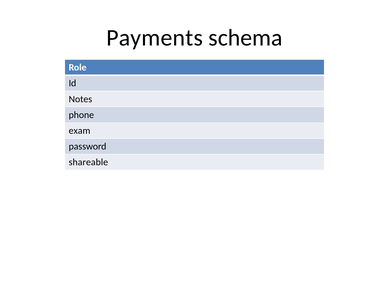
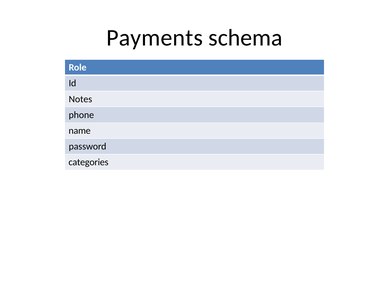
exam: exam -> name
shareable: shareable -> categories
